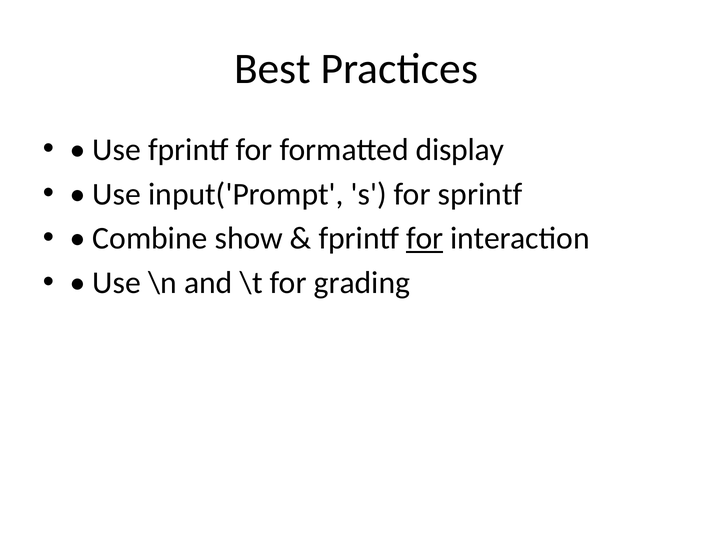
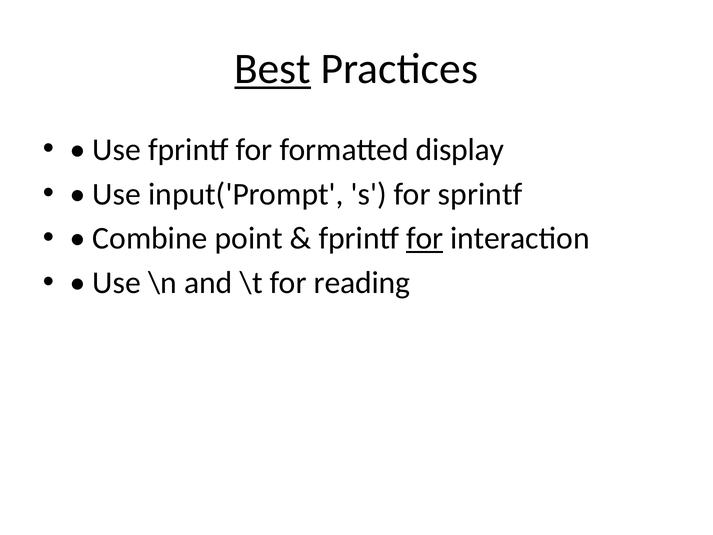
Best underline: none -> present
show: show -> point
grading: grading -> reading
